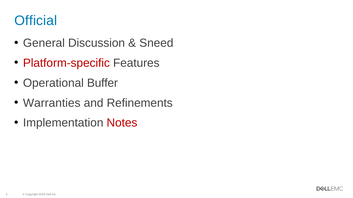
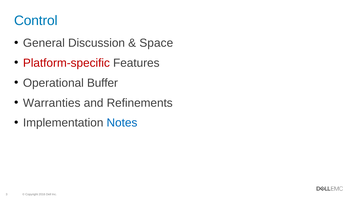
Official: Official -> Control
Sneed: Sneed -> Space
Notes colour: red -> blue
